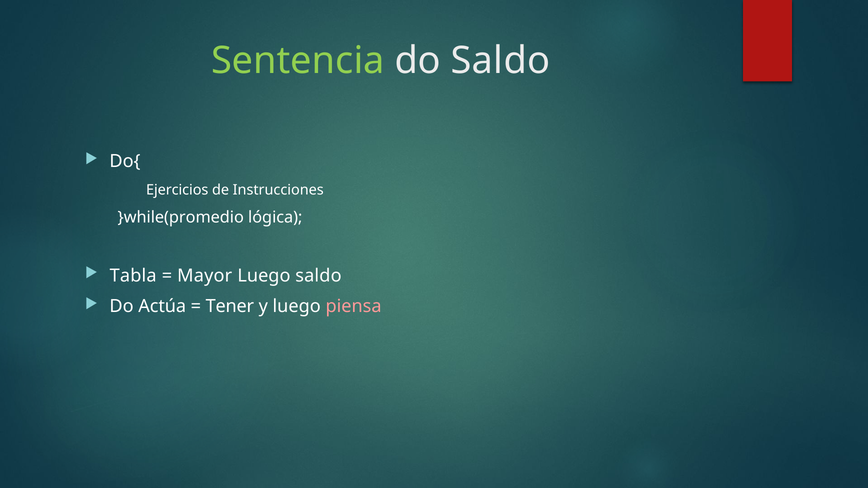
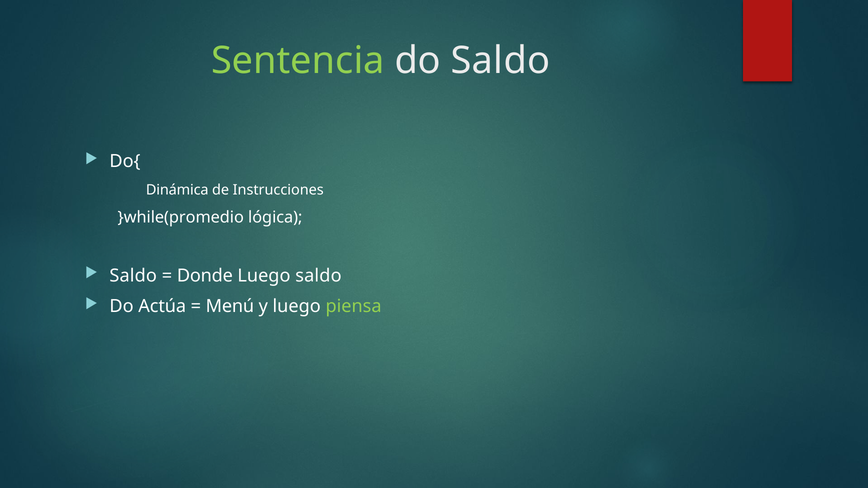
Ejercicios: Ejercicios -> Dinámica
Tabla at (133, 276): Tabla -> Saldo
Mayor: Mayor -> Donde
Tener: Tener -> Menú
piensa colour: pink -> light green
